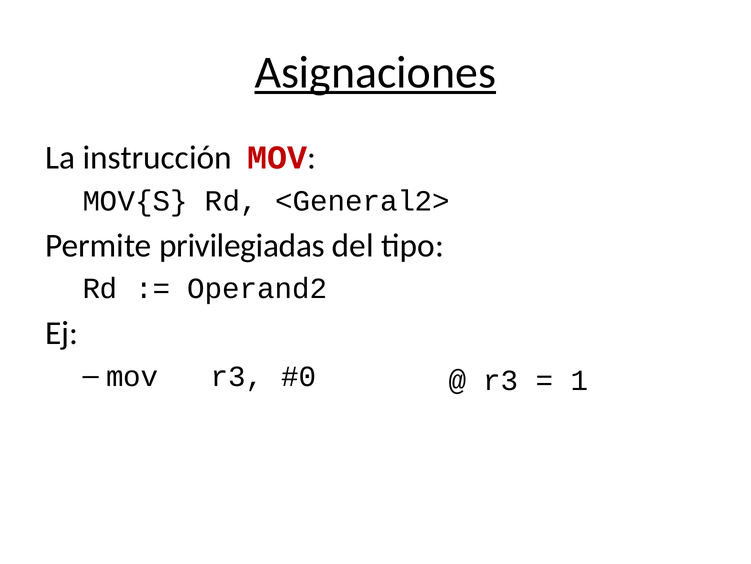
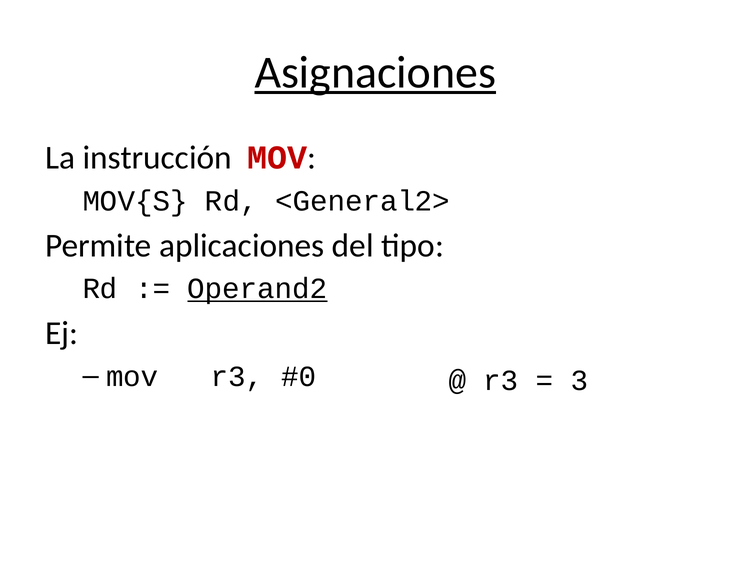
privilegiadas: privilegiadas -> aplicaciones
Operand2 underline: none -> present
1: 1 -> 3
